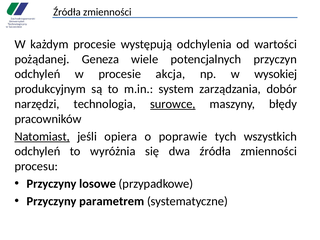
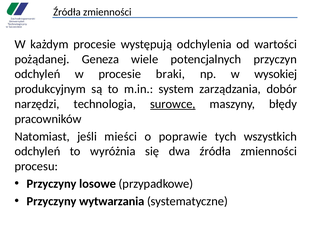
akcja: akcja -> braki
Natomiast underline: present -> none
opiera: opiera -> mieści
parametrem: parametrem -> wytwarzania
